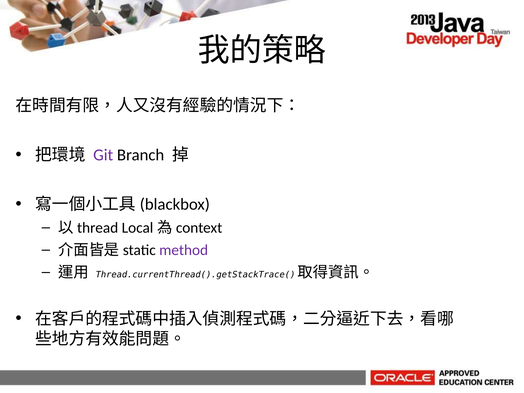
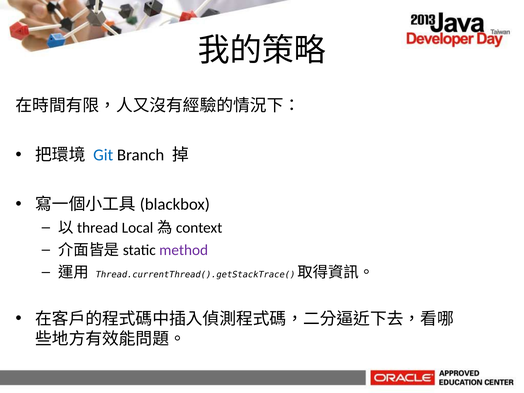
Git colour: purple -> blue
